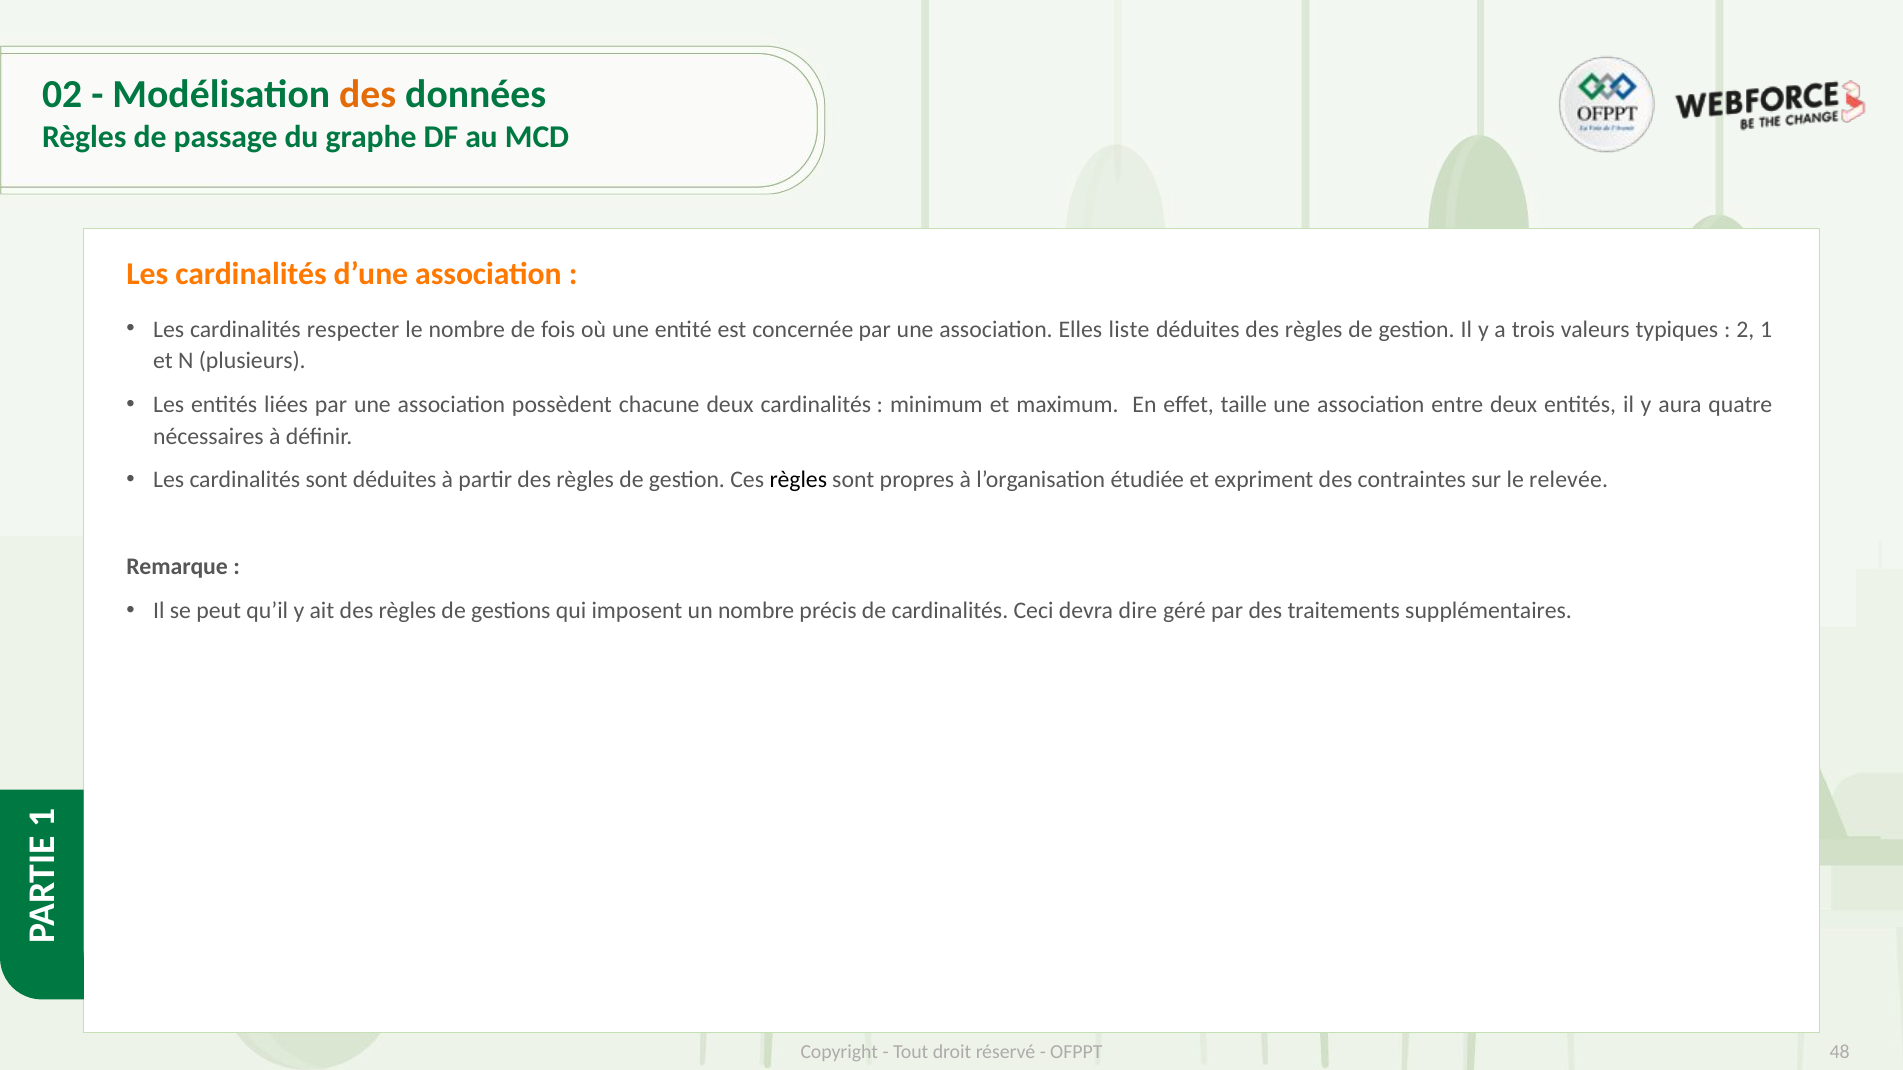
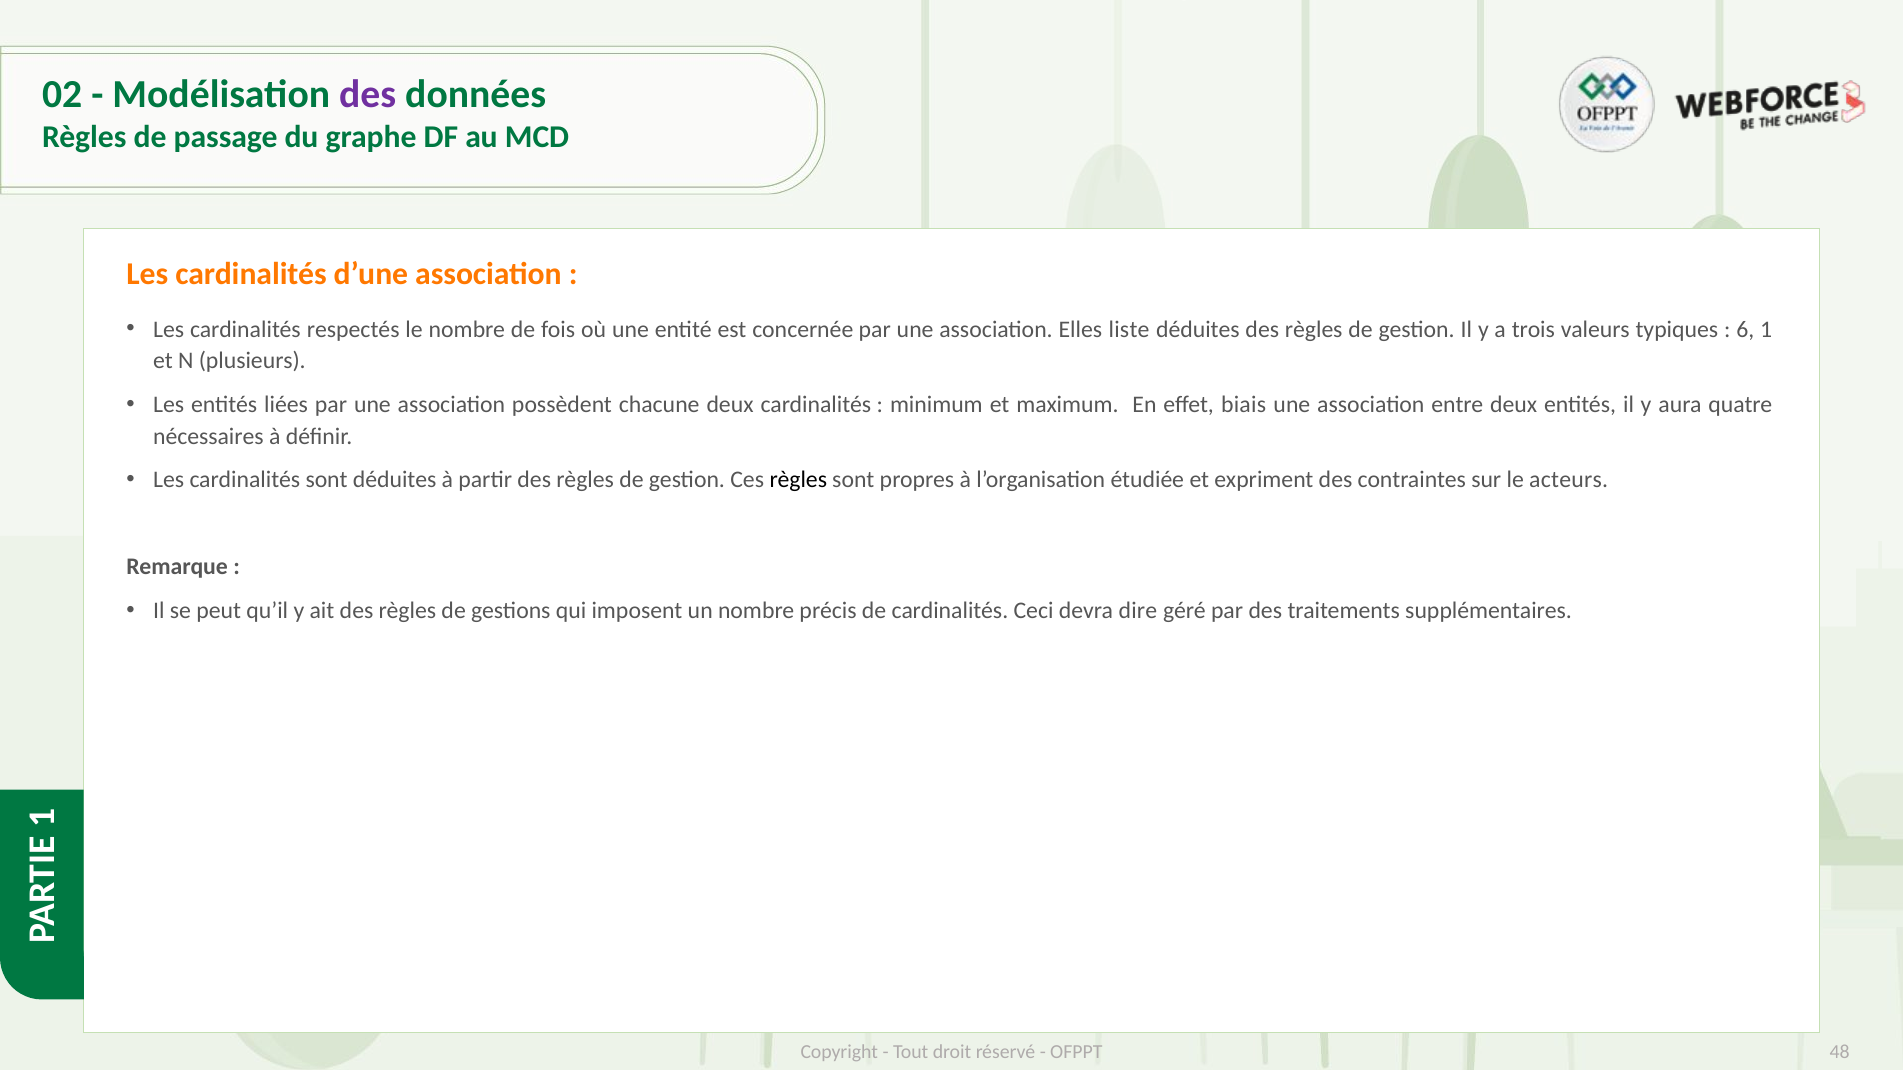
des at (368, 95) colour: orange -> purple
respecter: respecter -> respectés
2: 2 -> 6
taille: taille -> biais
relevée: relevée -> acteurs
